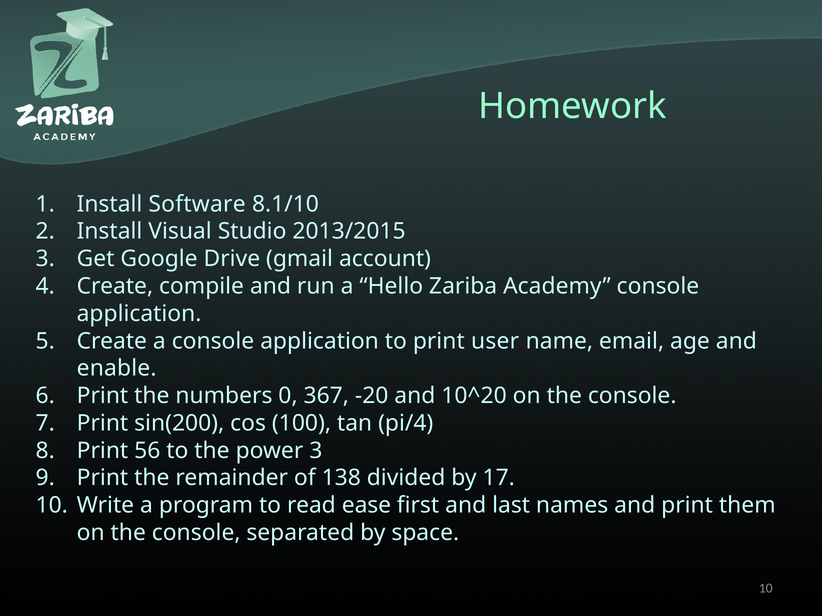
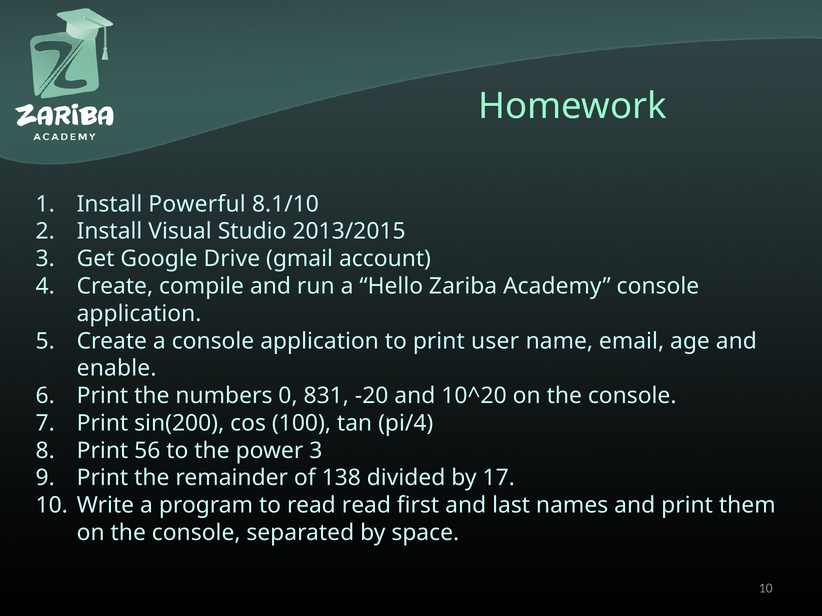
Software: Software -> Powerful
367: 367 -> 831
read ease: ease -> read
